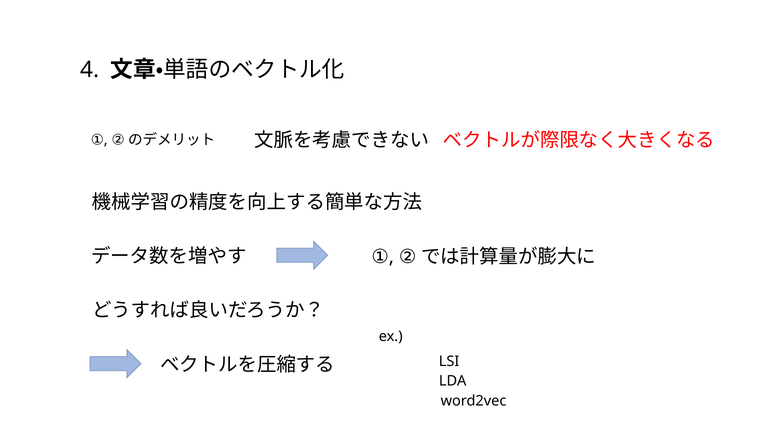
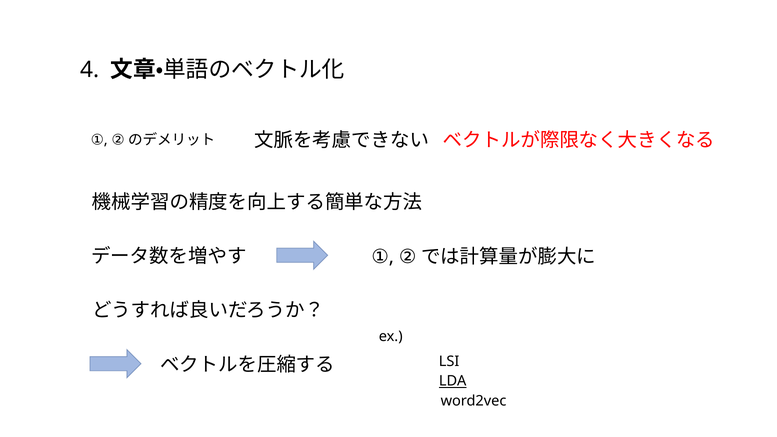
LDA underline: none -> present
